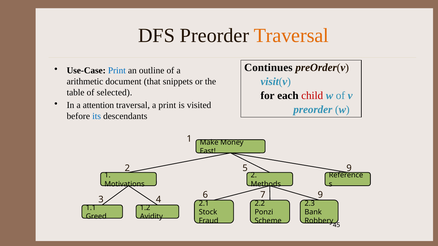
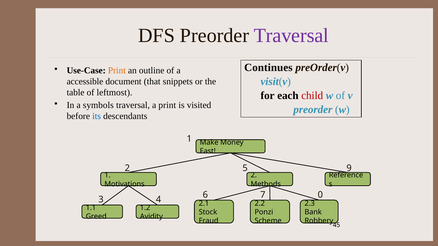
Traversal at (291, 36) colour: orange -> purple
Print at (117, 71) colour: blue -> orange
arithmetic: arithmetic -> accessible
selected: selected -> leftmost
attention: attention -> symbols
7 9: 9 -> 0
